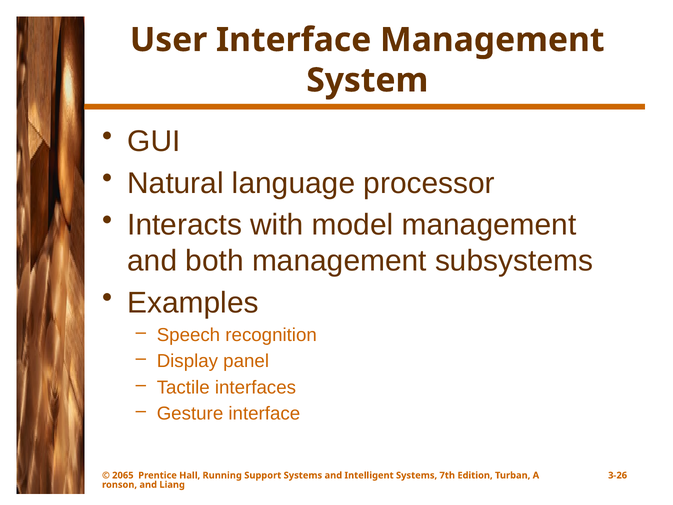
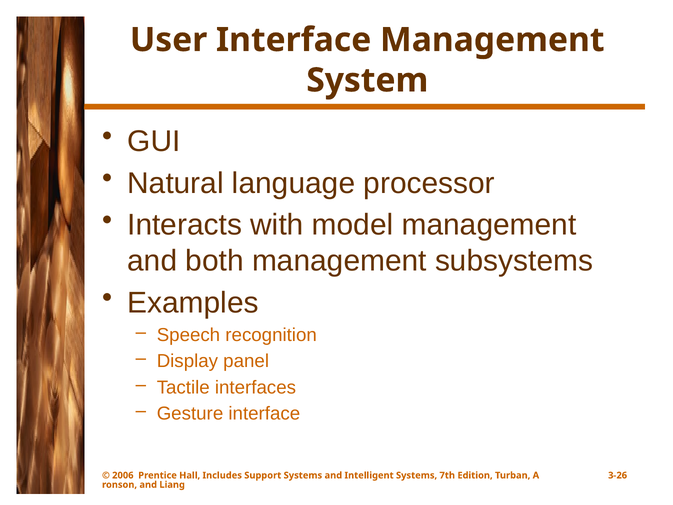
2065: 2065 -> 2006
Running: Running -> Includes
